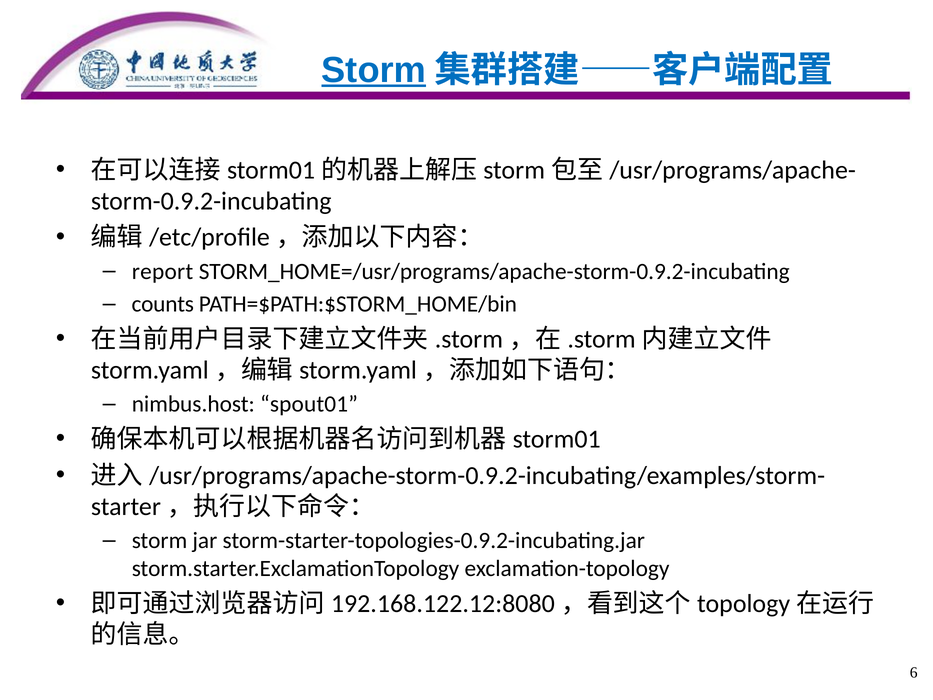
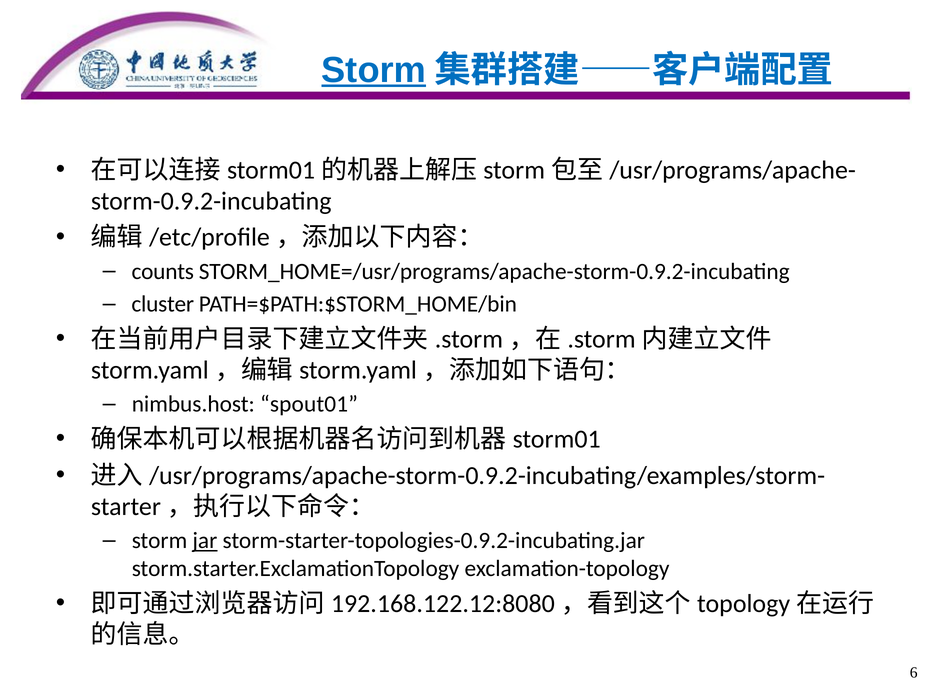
report: report -> counts
counts: counts -> cluster
jar underline: none -> present
